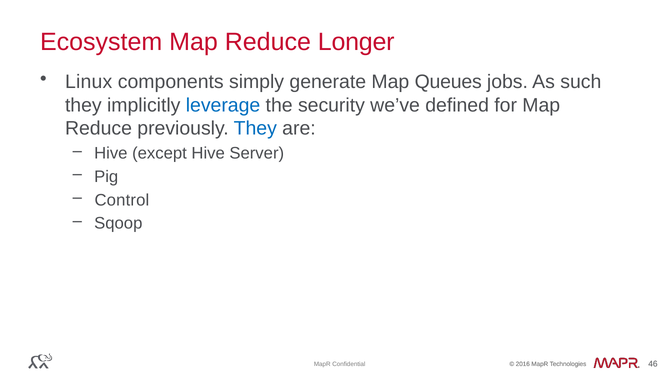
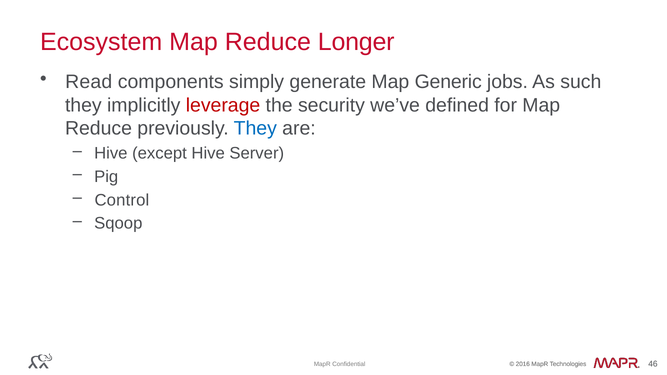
Linux: Linux -> Read
Queues: Queues -> Generic
leverage colour: blue -> red
